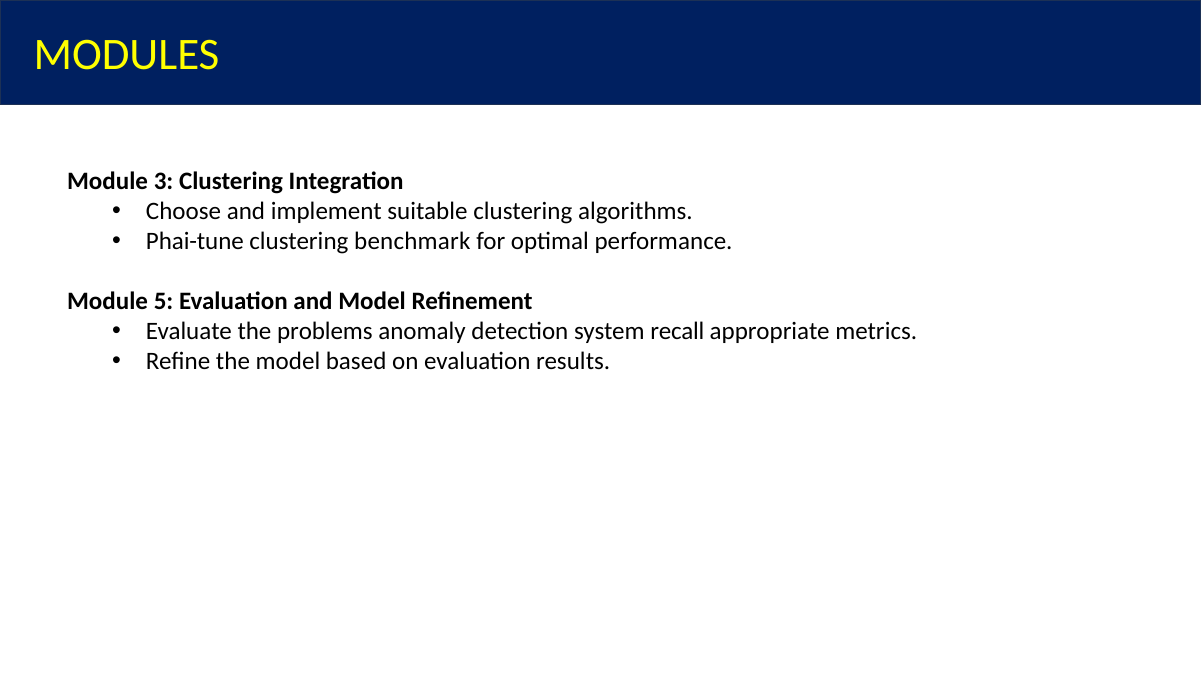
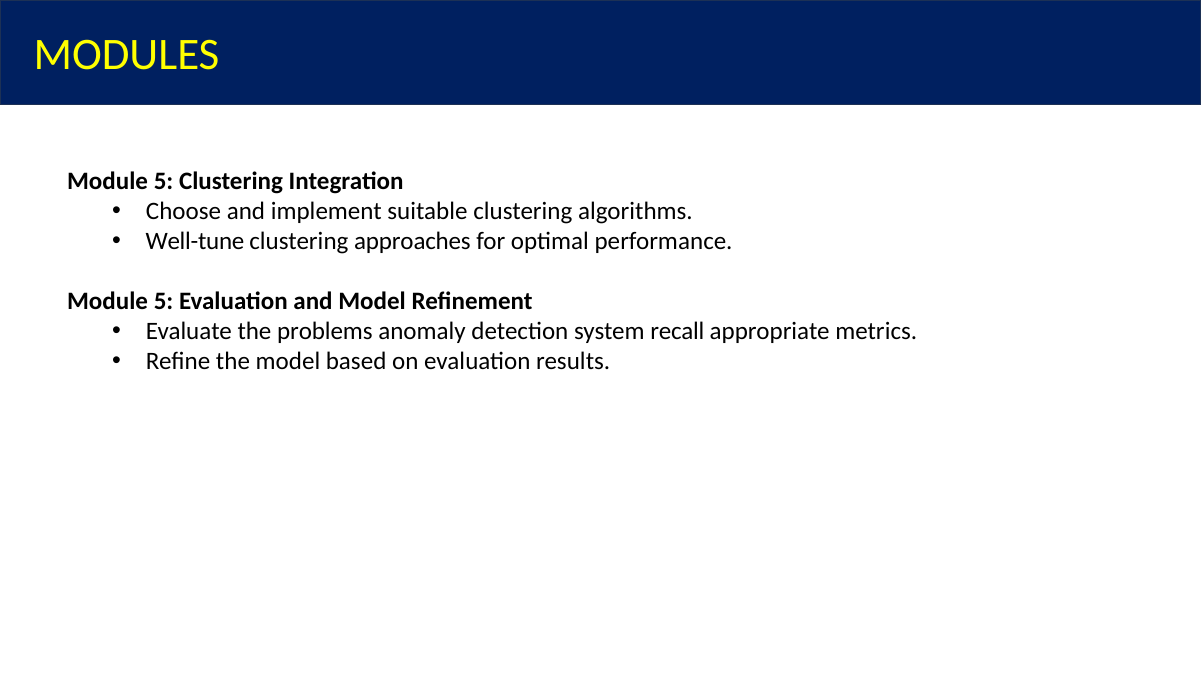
3 at (164, 181): 3 -> 5
Phai-tune: Phai-tune -> Well-tune
benchmark: benchmark -> approaches
